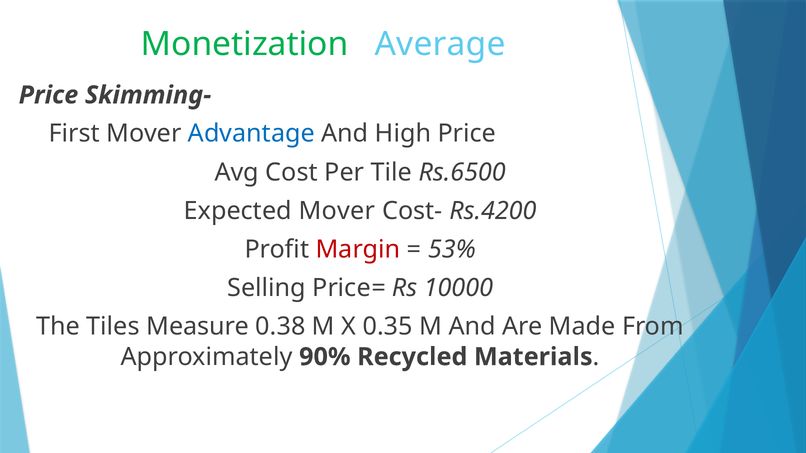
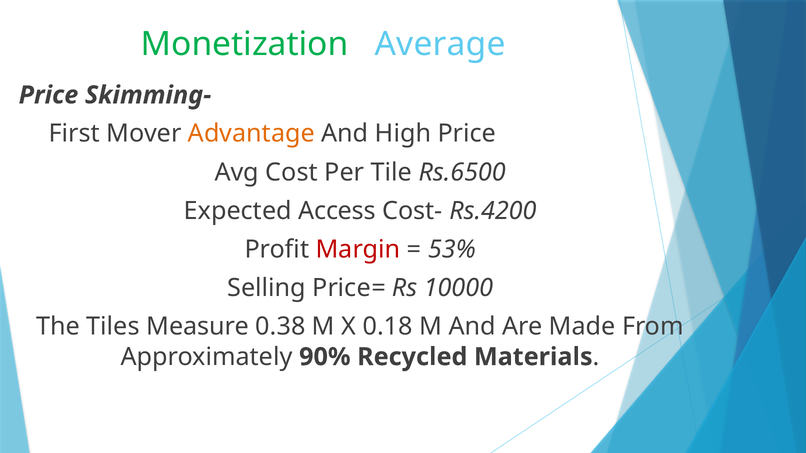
Advantage colour: blue -> orange
Expected Mover: Mover -> Access
0.35: 0.35 -> 0.18
